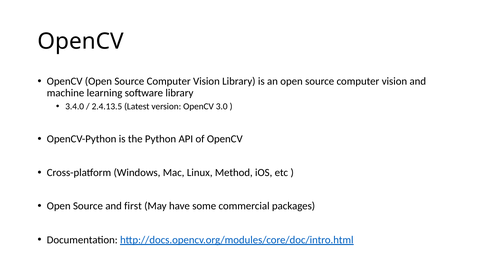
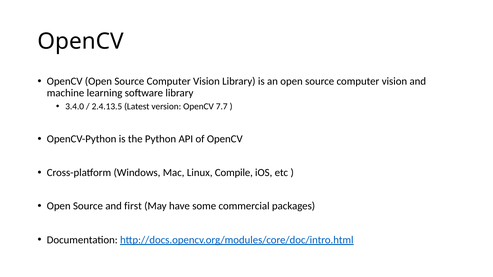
3.0: 3.0 -> 7.7
Method: Method -> Compile
